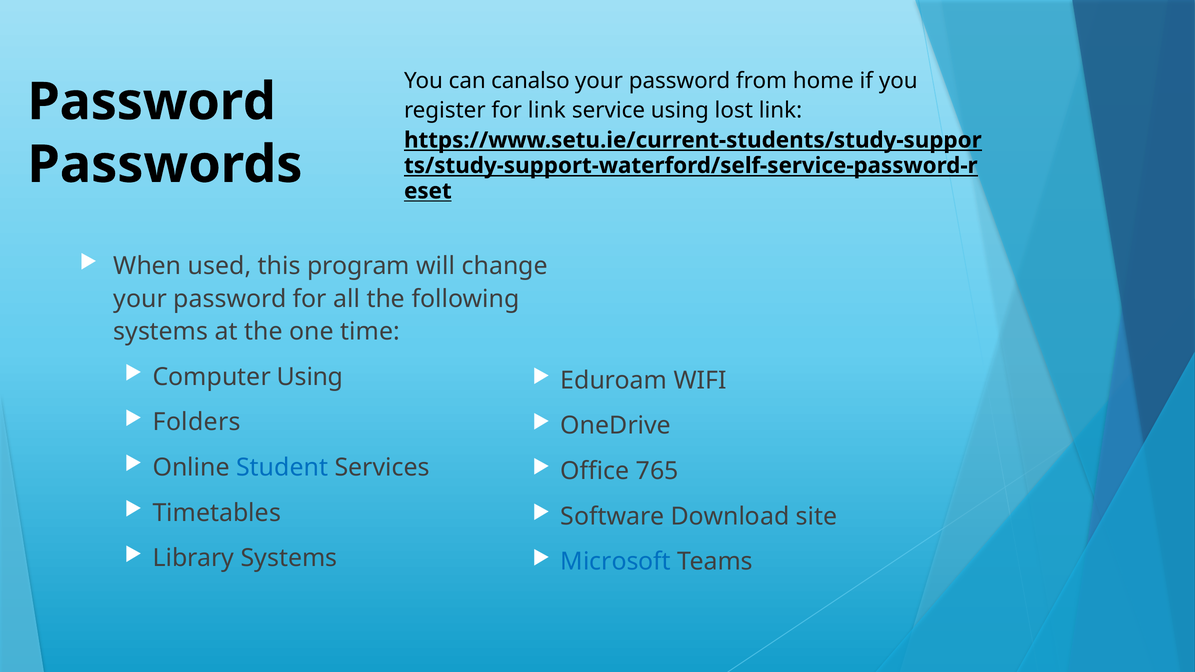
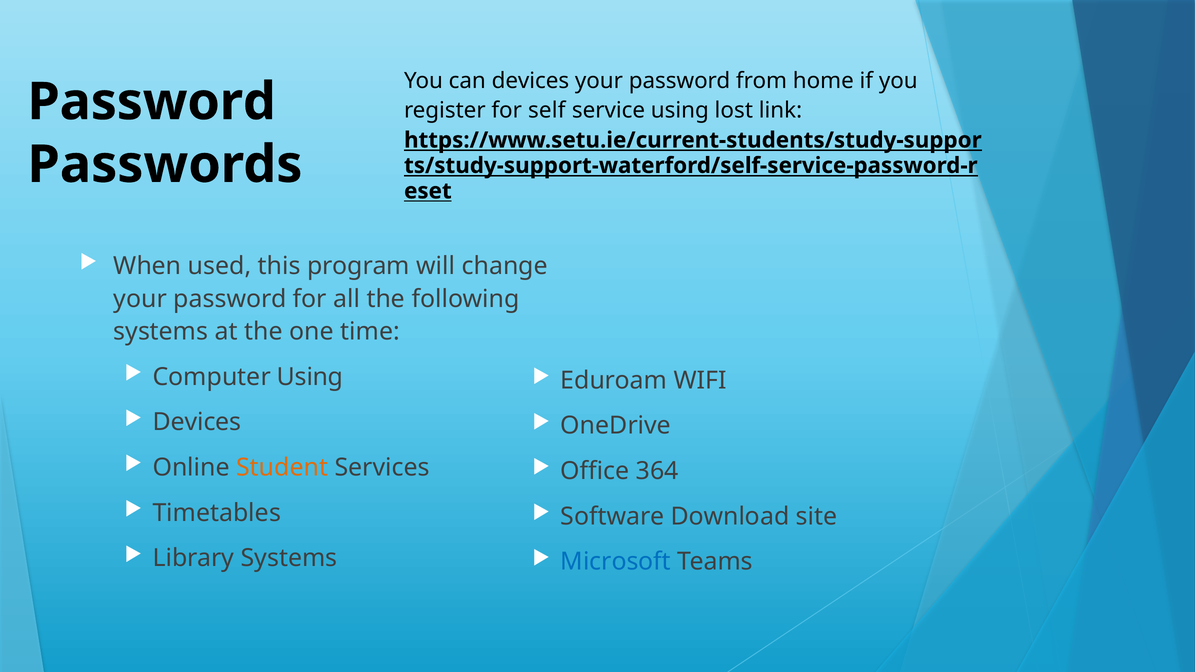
can canalso: canalso -> devices
for link: link -> self
Folders at (197, 422): Folders -> Devices
Student colour: blue -> orange
765: 765 -> 364
